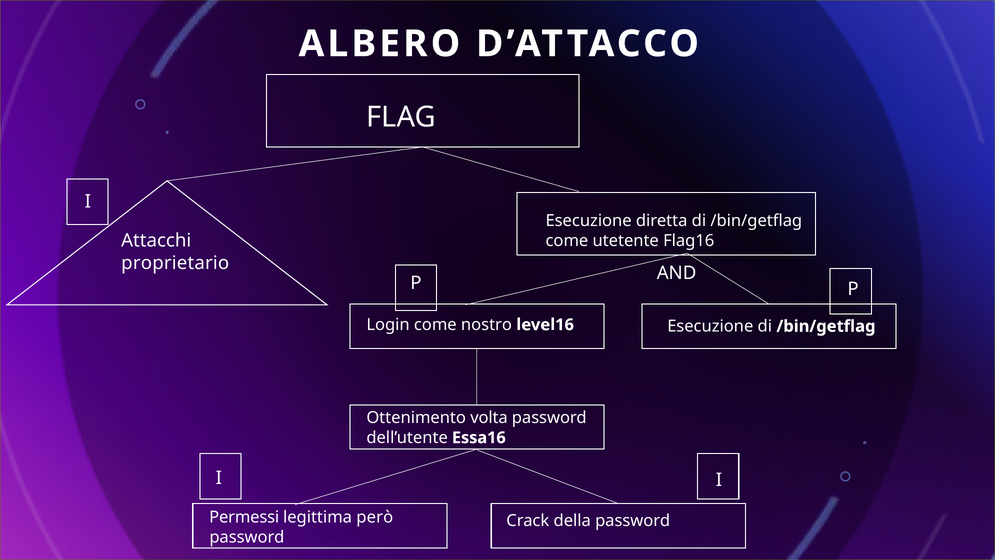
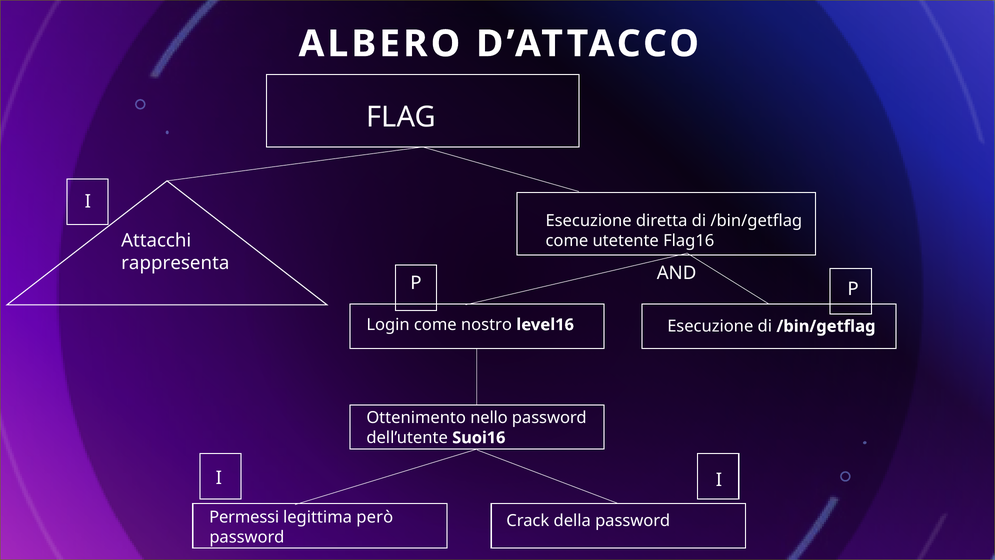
proprietario: proprietario -> rappresenta
volta: volta -> nello
Essa16: Essa16 -> Suoi16
